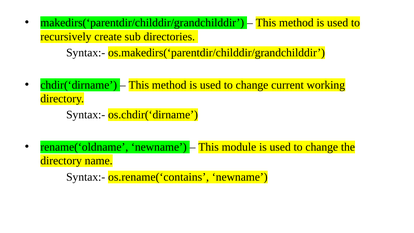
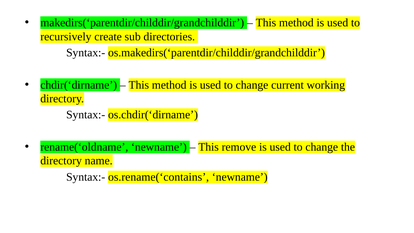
module: module -> remove
